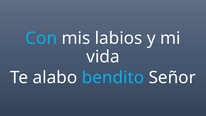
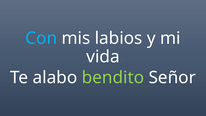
bendito colour: light blue -> light green
